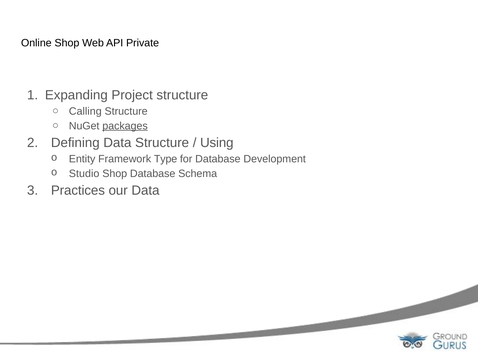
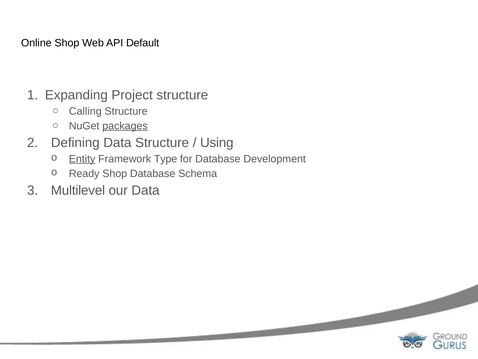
Private: Private -> Default
Entity underline: none -> present
Studio: Studio -> Ready
Practices: Practices -> Multilevel
